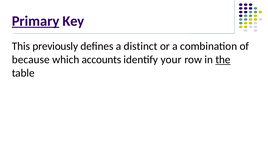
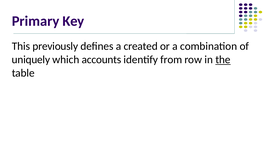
Primary underline: present -> none
distinct: distinct -> created
because: because -> uniquely
your: your -> from
